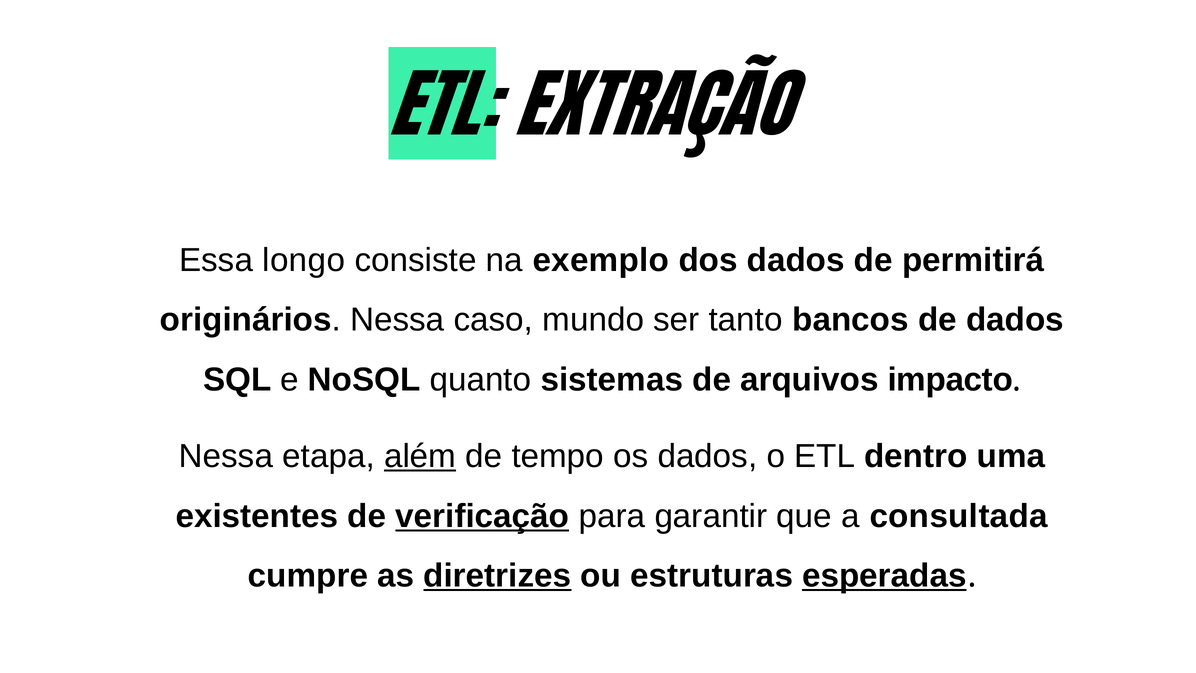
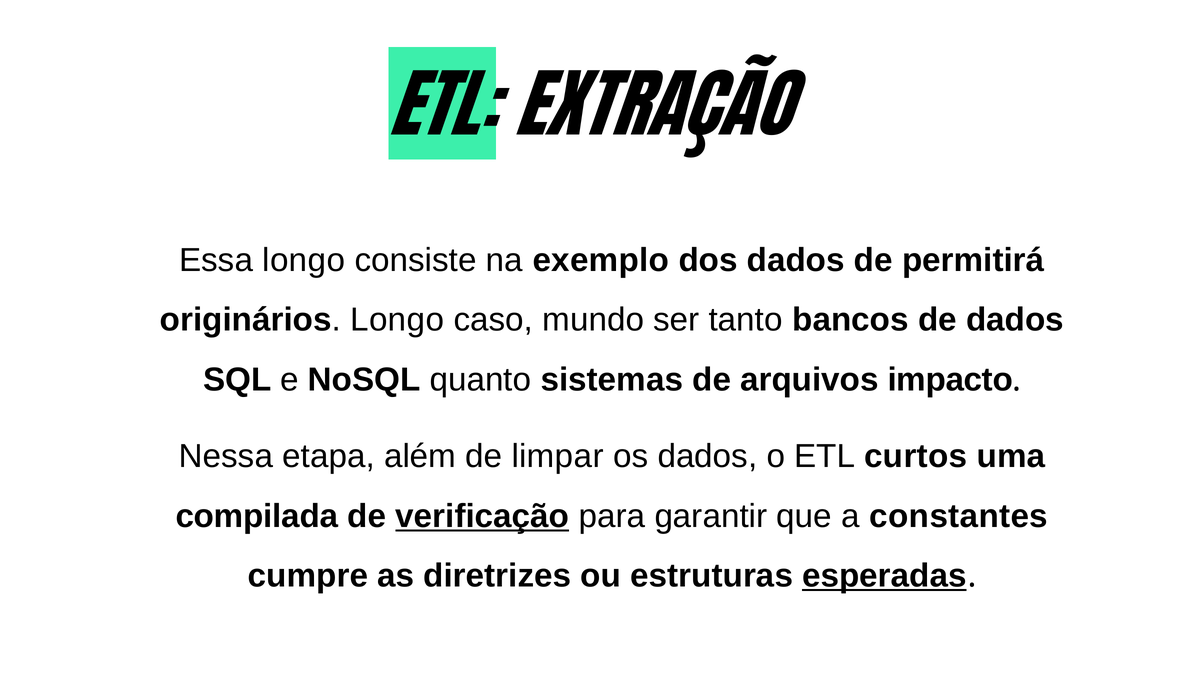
originários Nessa: Nessa -> Longo
além underline: present -> none
tempo: tempo -> limpar
dentro: dentro -> curtos
existentes: existentes -> compilada
consultada: consultada -> constantes
diretrizes underline: present -> none
